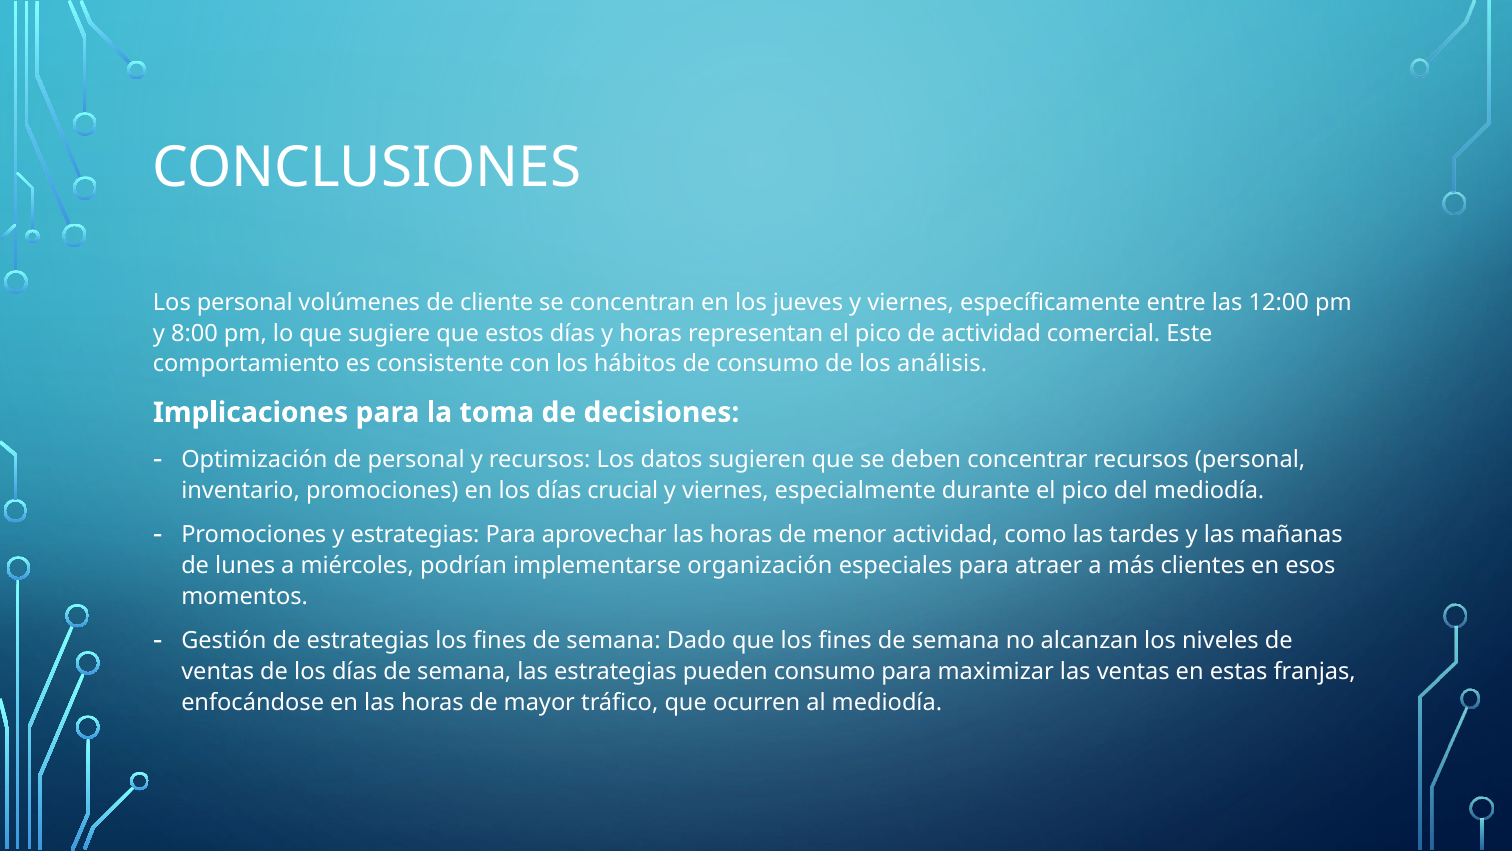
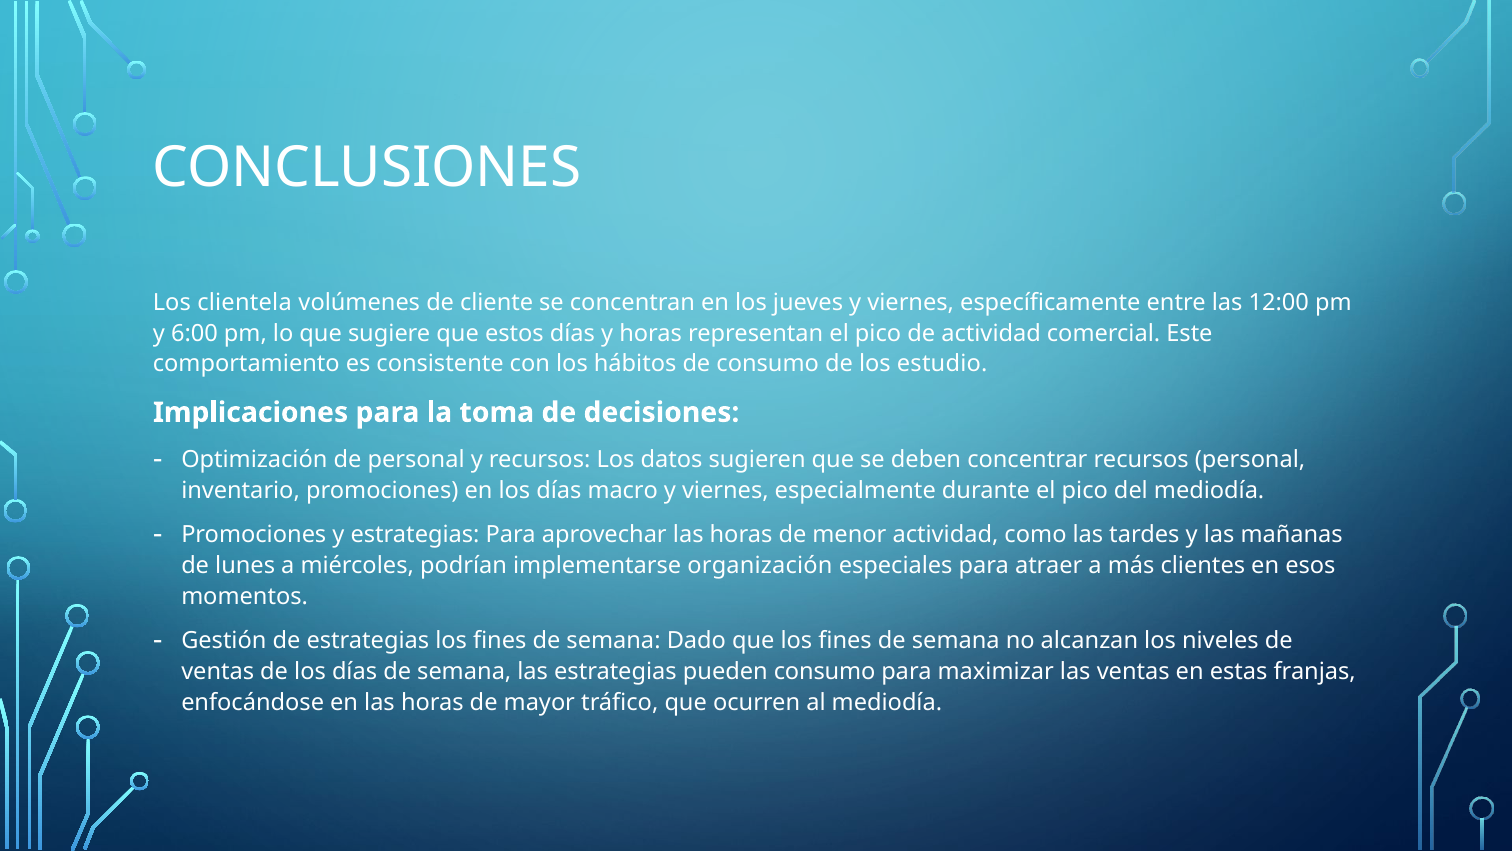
Los personal: personal -> clientela
8:00: 8:00 -> 6:00
análisis: análisis -> estudio
crucial: crucial -> macro
